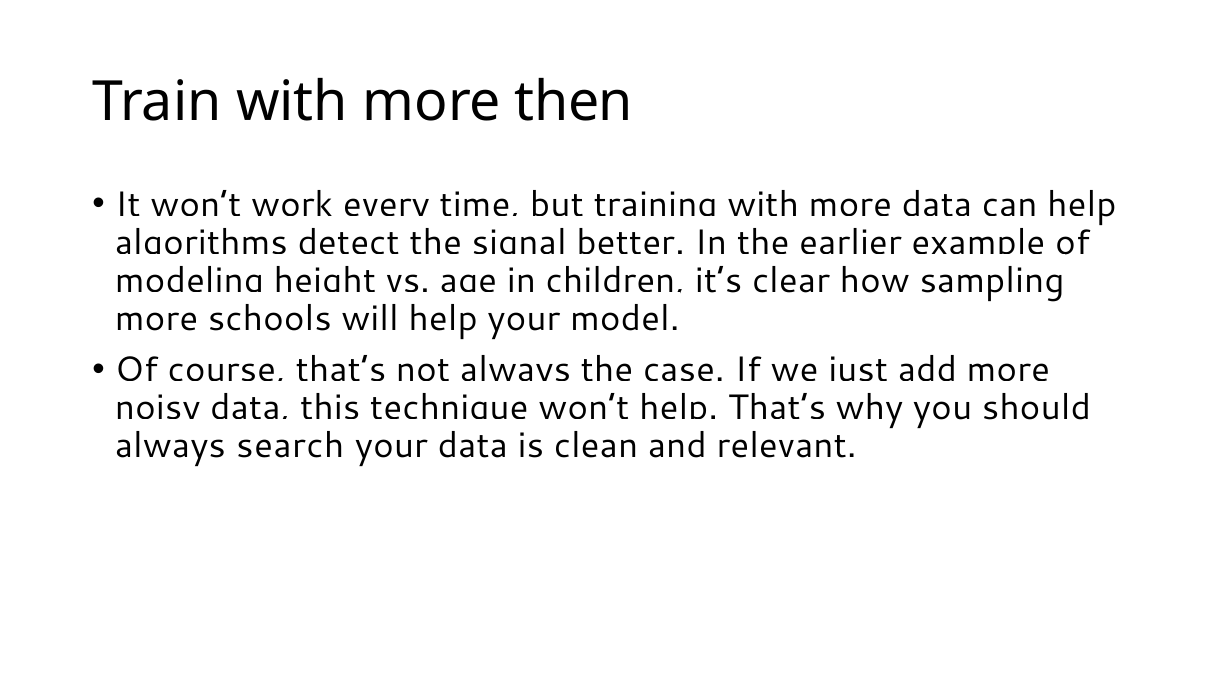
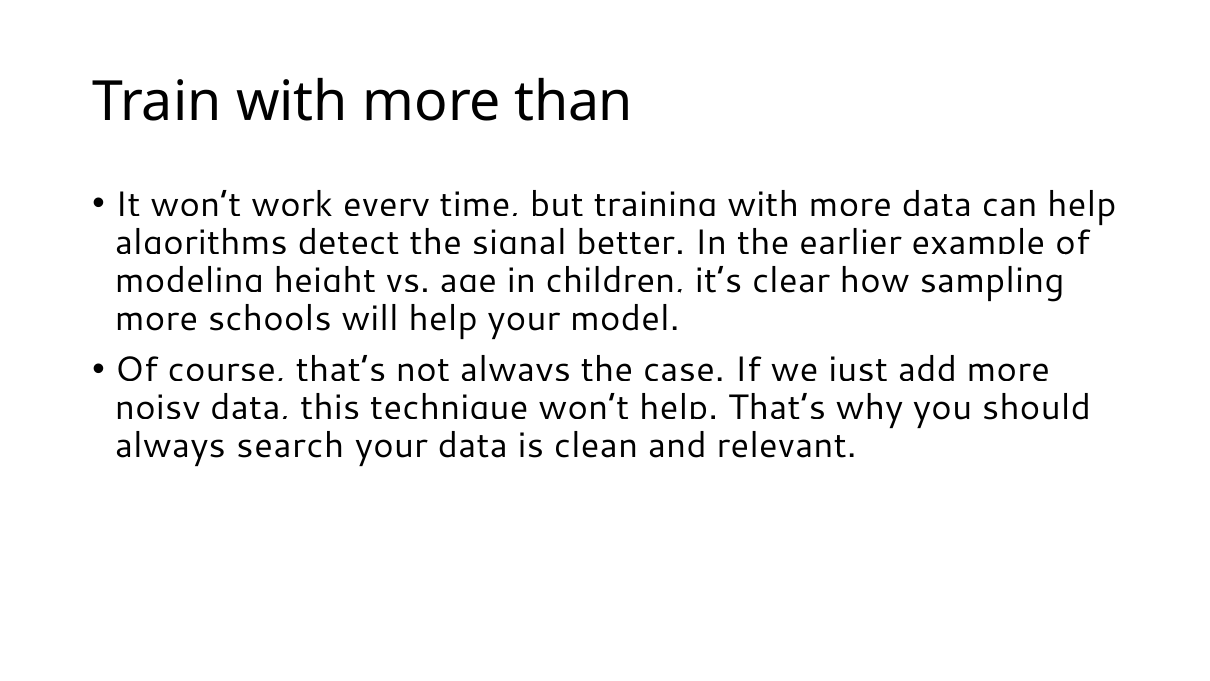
then: then -> than
